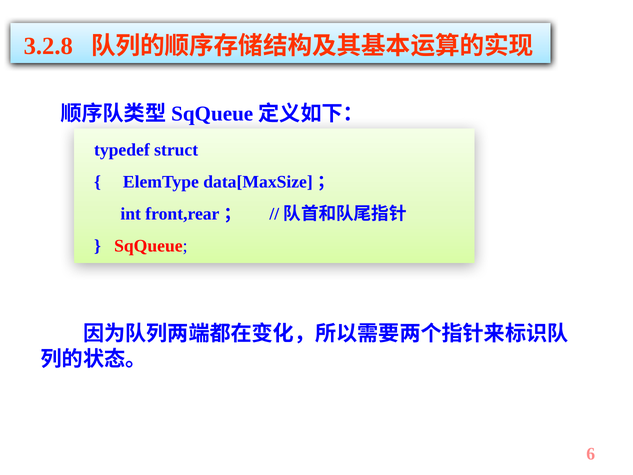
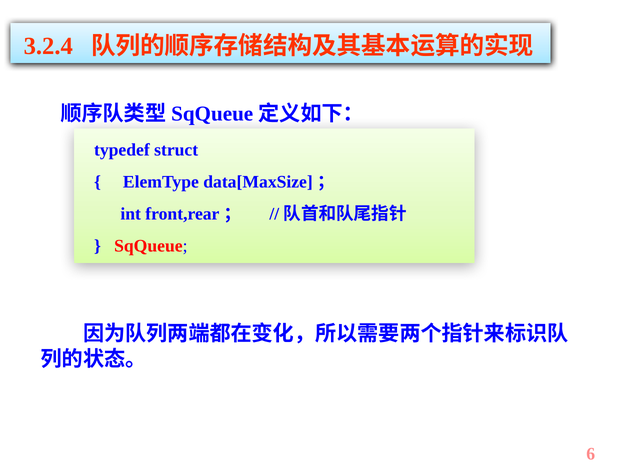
3.2.8: 3.2.8 -> 3.2.4
